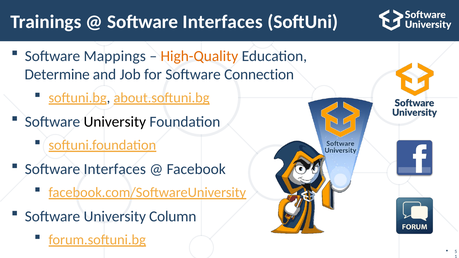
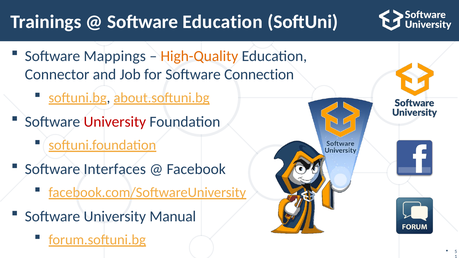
Interfaces at (223, 22): Interfaces -> Education
Determine: Determine -> Connector
University at (115, 122) colour: black -> red
Column: Column -> Manual
